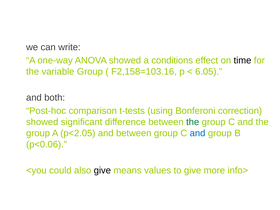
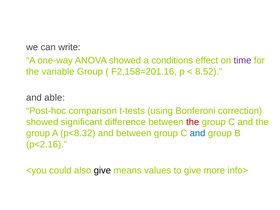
time colour: black -> purple
F2,158=103.16: F2,158=103.16 -> F2,158=201.16
6.05: 6.05 -> 8.52
both: both -> able
the at (193, 122) colour: green -> red
p<2.05: p<2.05 -> p<8.32
p<0.06: p<0.06 -> p<2.16
